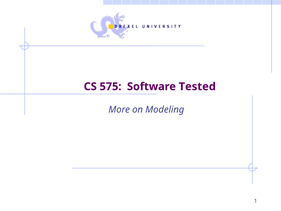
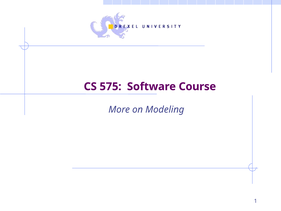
Tested: Tested -> Course
